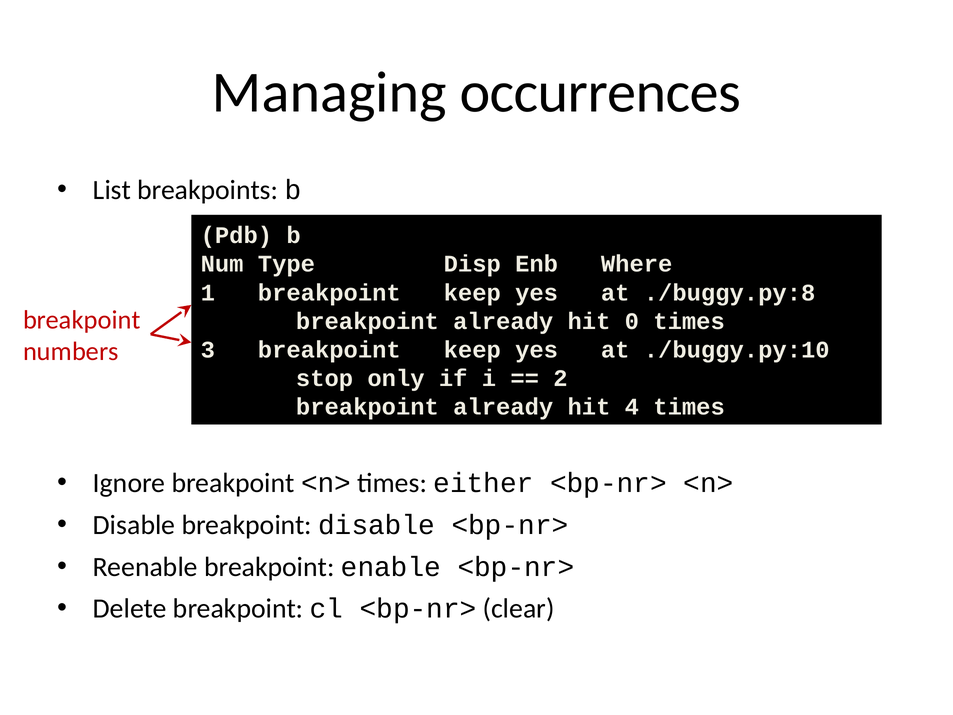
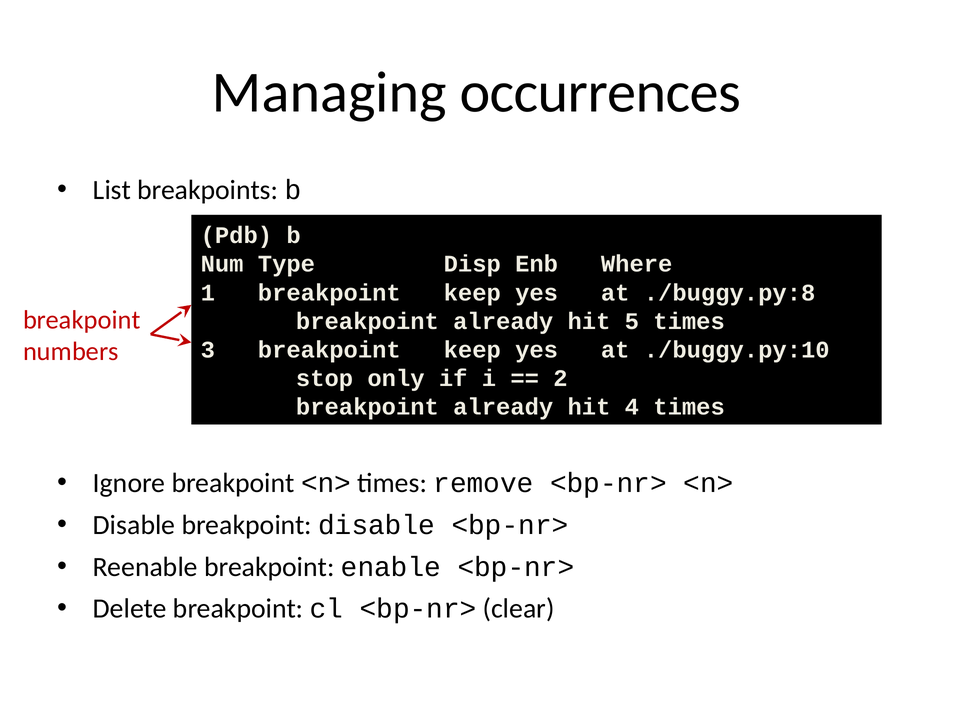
0: 0 -> 5
either: either -> remove
